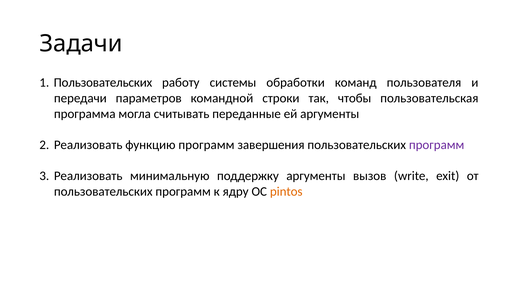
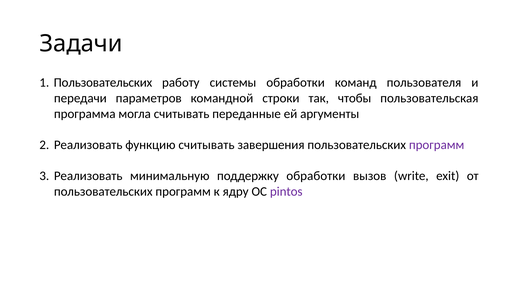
функцию программ: программ -> считывать
поддержку аргументы: аргументы -> обработки
pintos colour: orange -> purple
